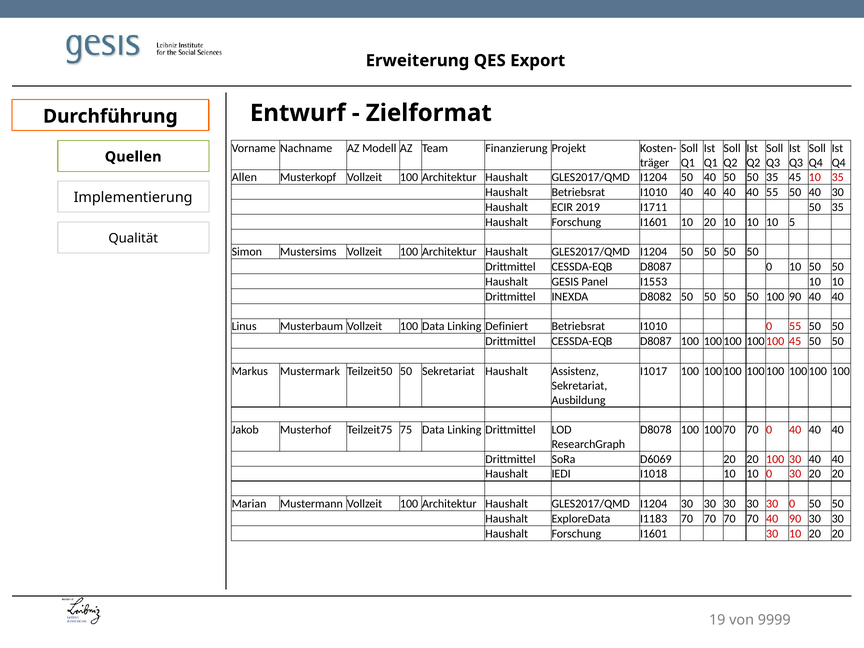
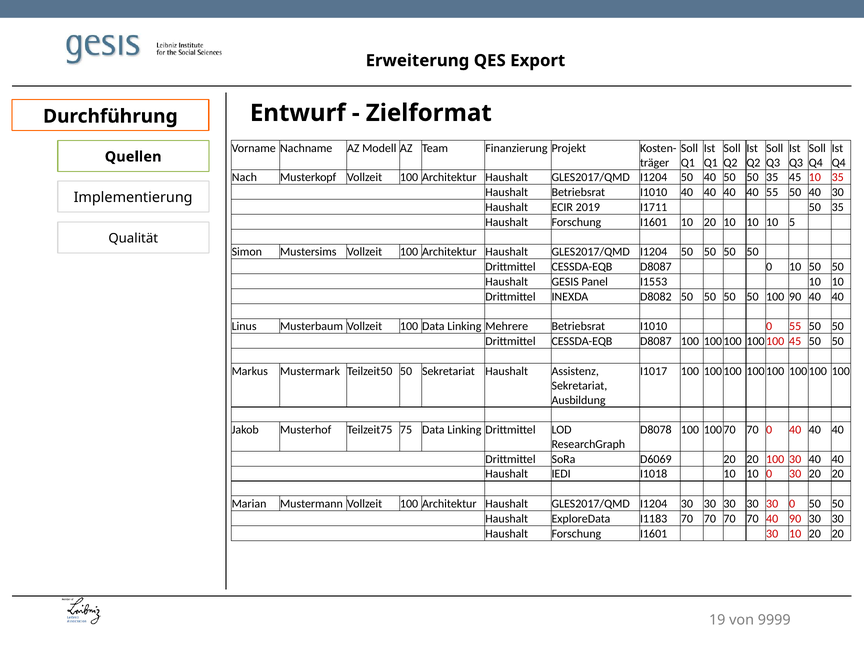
Allen: Allen -> Nach
Definiert: Definiert -> Mehrere
